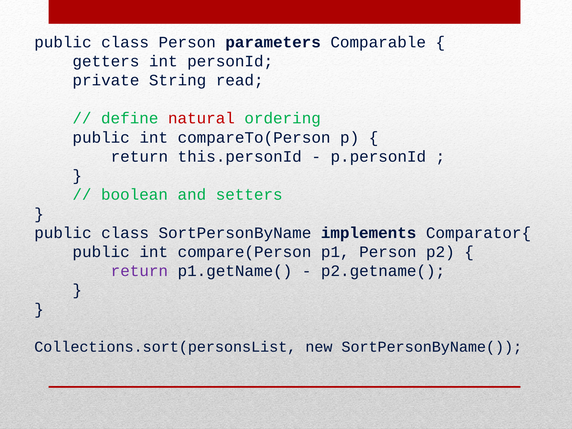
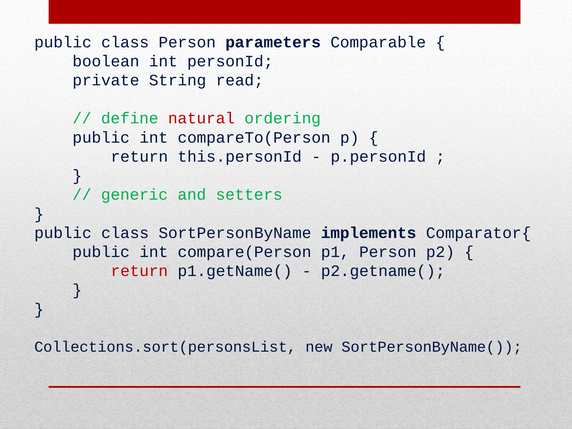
getters: getters -> boolean
boolean: boolean -> generic
return at (139, 271) colour: purple -> red
